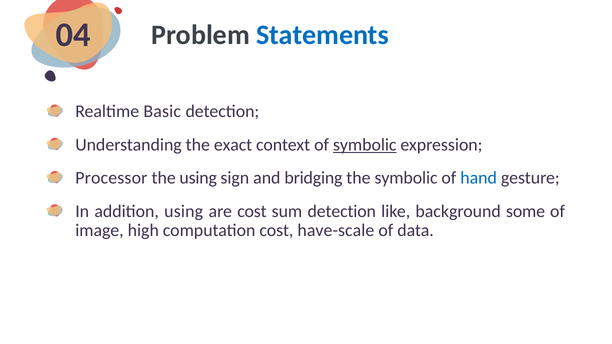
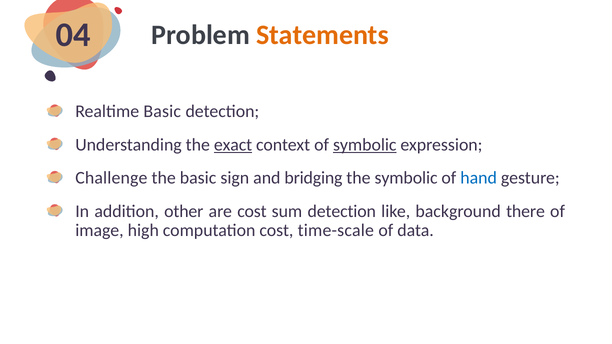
Statements colour: blue -> orange
exact underline: none -> present
Processor: Processor -> Challenge
the using: using -> basic
addition using: using -> other
some: some -> there
have-scale: have-scale -> time-scale
